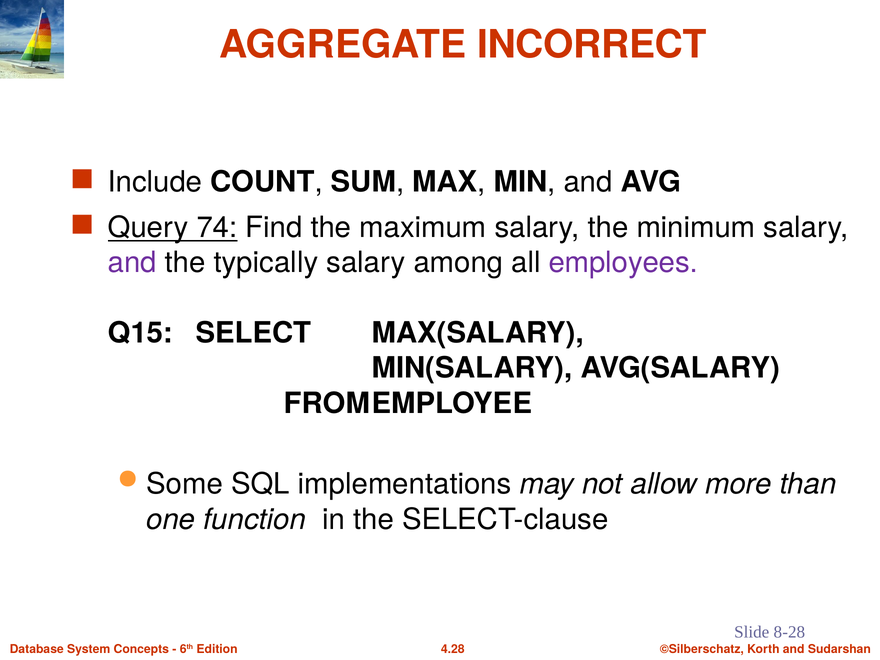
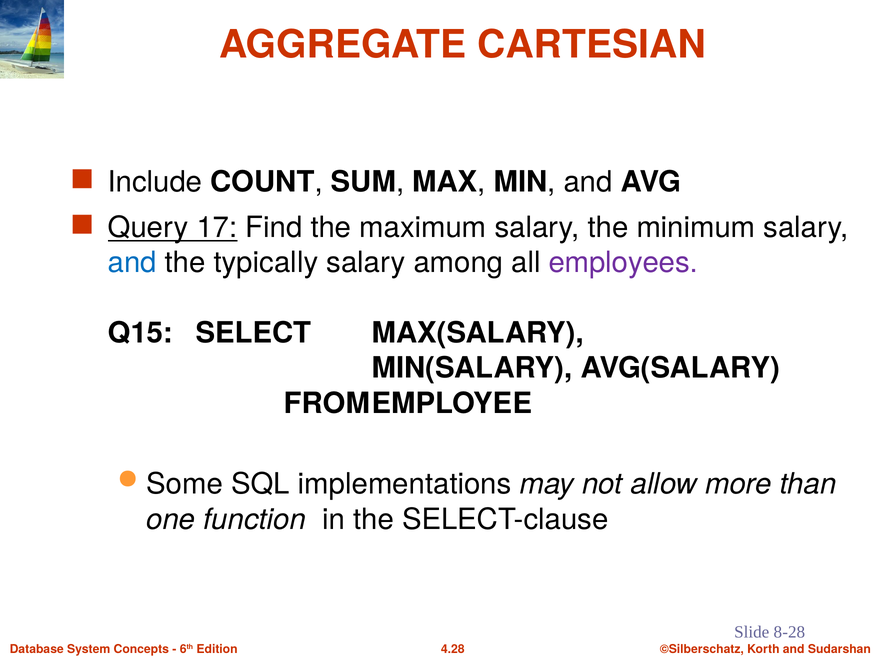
INCORRECT: INCORRECT -> CARTESIAN
74: 74 -> 17
and at (132, 263) colour: purple -> blue
